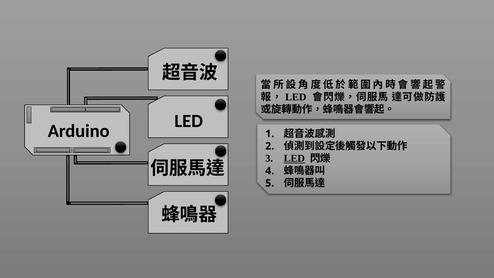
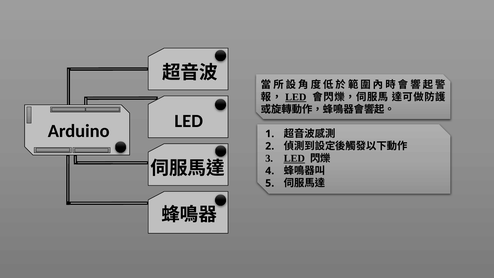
LED at (296, 97) underline: none -> present
